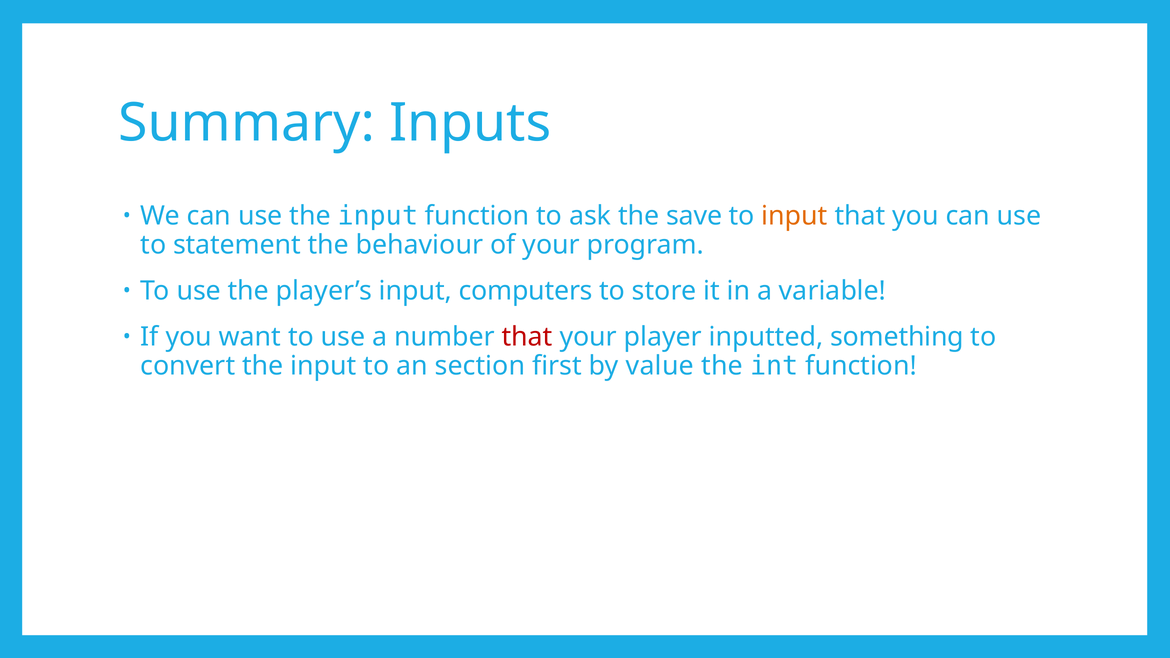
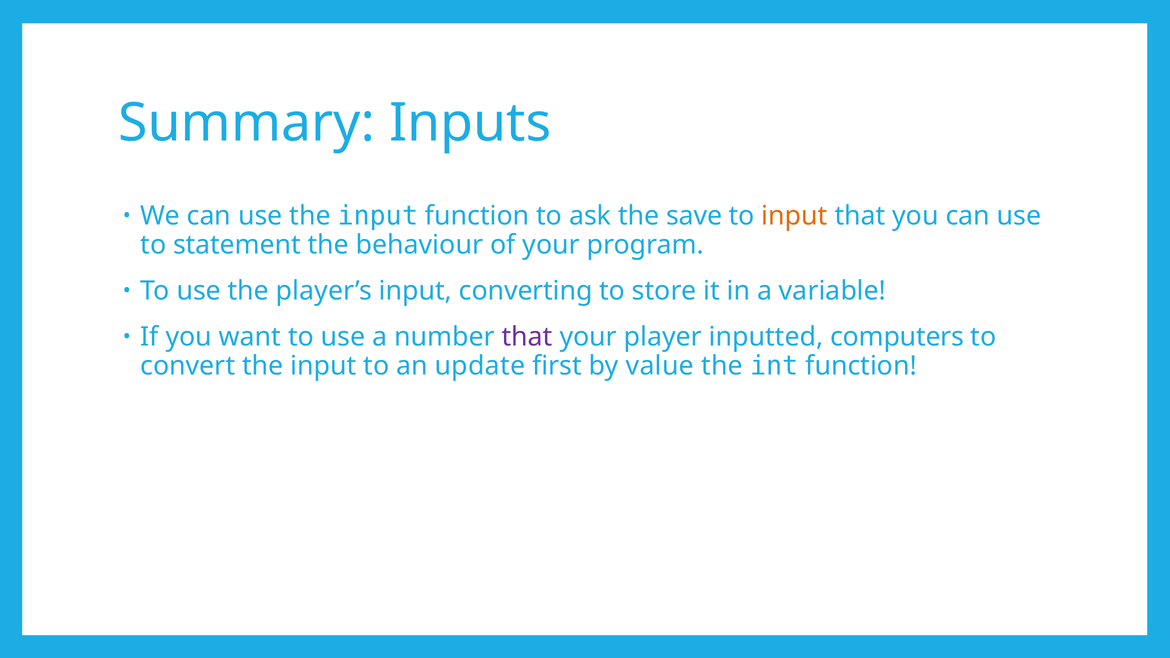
computers: computers -> converting
that at (527, 337) colour: red -> purple
something: something -> computers
section: section -> update
